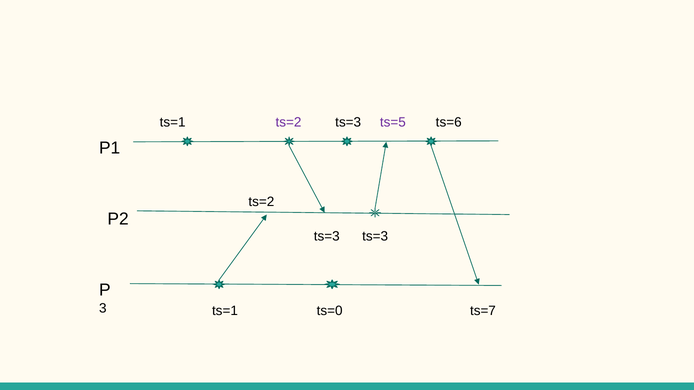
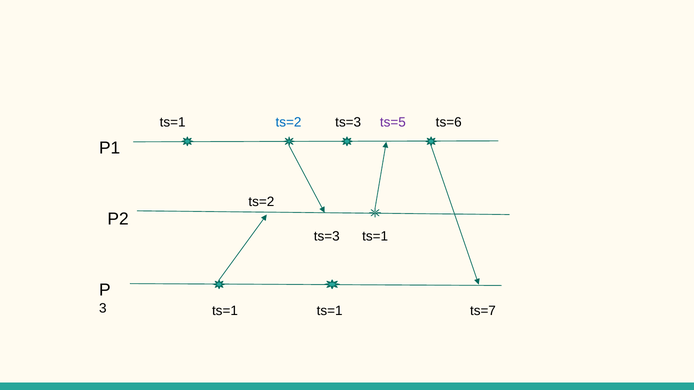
ts=2 at (288, 122) colour: purple -> blue
ts=3 ts=3: ts=3 -> ts=1
ts=0 at (330, 311): ts=0 -> ts=1
